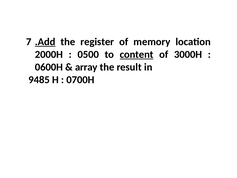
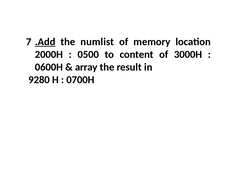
register: register -> numlist
content underline: present -> none
9485: 9485 -> 9280
